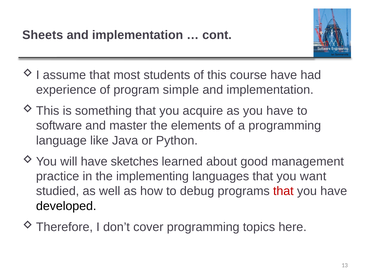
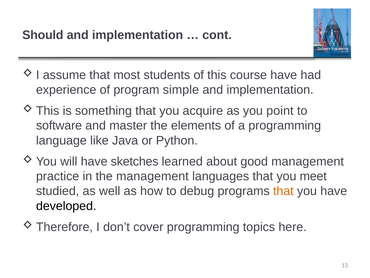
Sheets: Sheets -> Should
as you have: have -> point
the implementing: implementing -> management
want: want -> meet
that at (283, 191) colour: red -> orange
